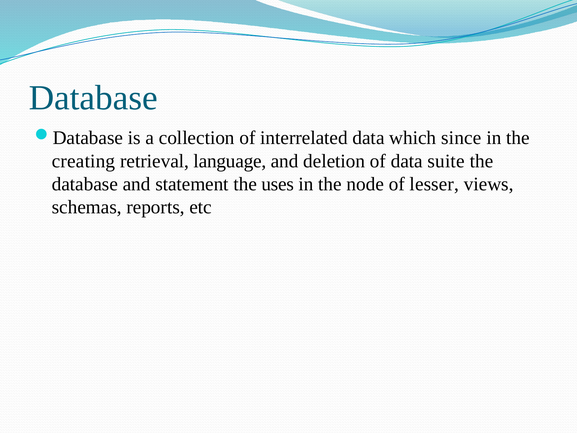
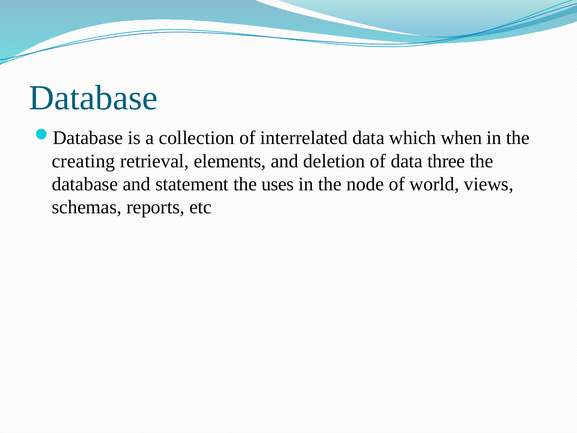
since: since -> when
language: language -> elements
suite: suite -> three
lesser: lesser -> world
